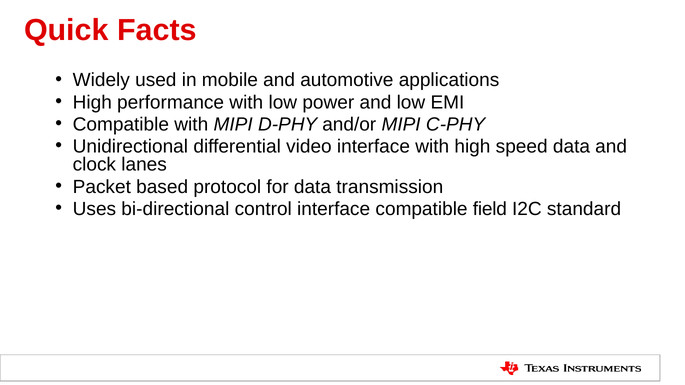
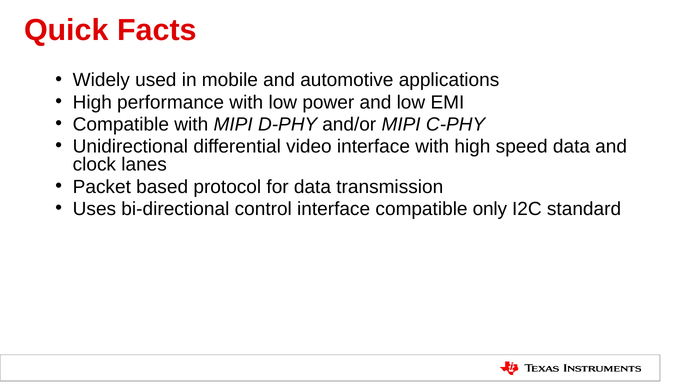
field: field -> only
